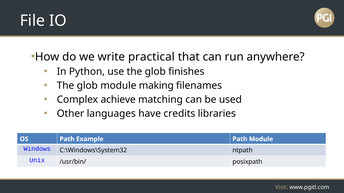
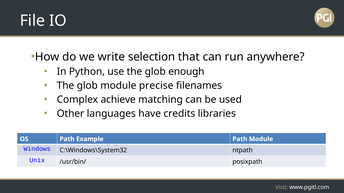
practical: practical -> selection
finishes: finishes -> enough
making: making -> precise
